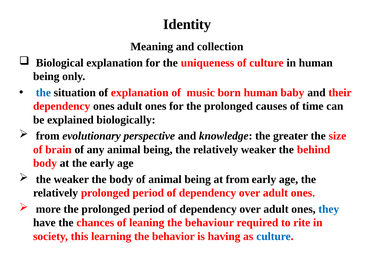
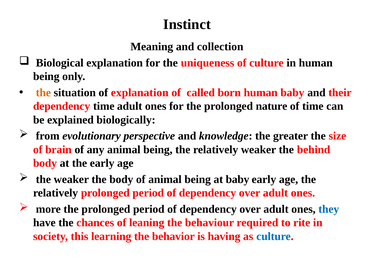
Identity: Identity -> Instinct
the at (43, 92) colour: blue -> orange
music: music -> called
dependency ones: ones -> time
causes: causes -> nature
at from: from -> baby
